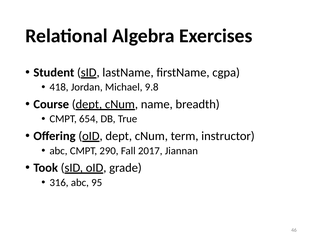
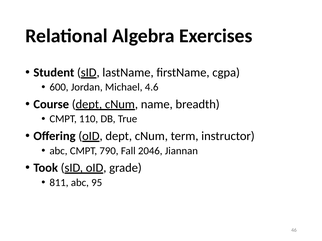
418: 418 -> 600
9.8: 9.8 -> 4.6
654: 654 -> 110
290: 290 -> 790
2017: 2017 -> 2046
316: 316 -> 811
